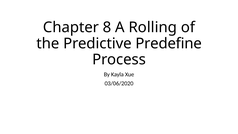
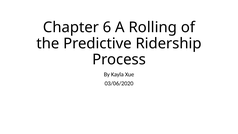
8: 8 -> 6
Predefine: Predefine -> Ridership
